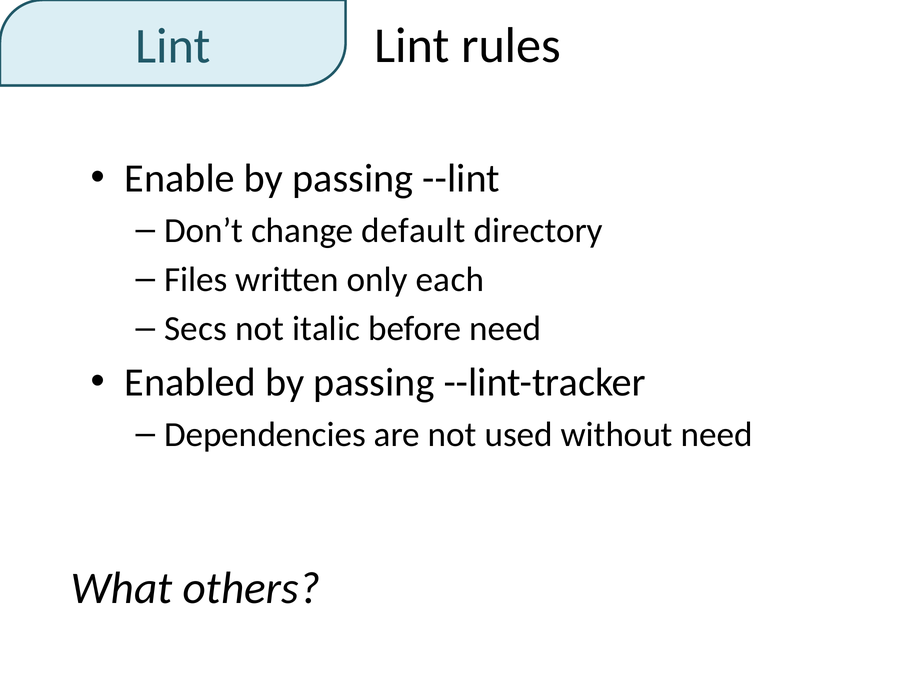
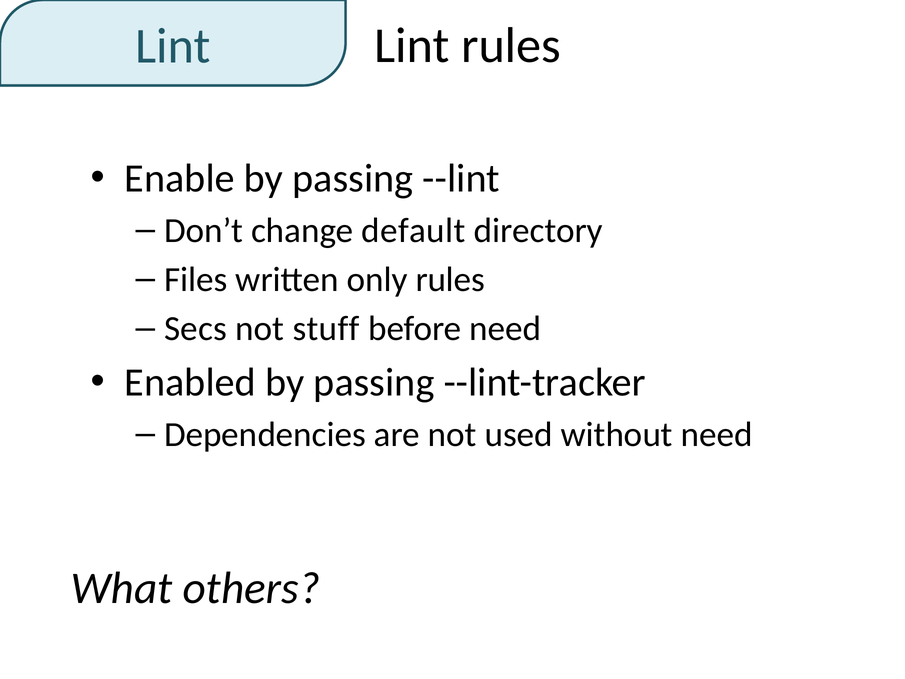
only each: each -> rules
italic: italic -> stuff
